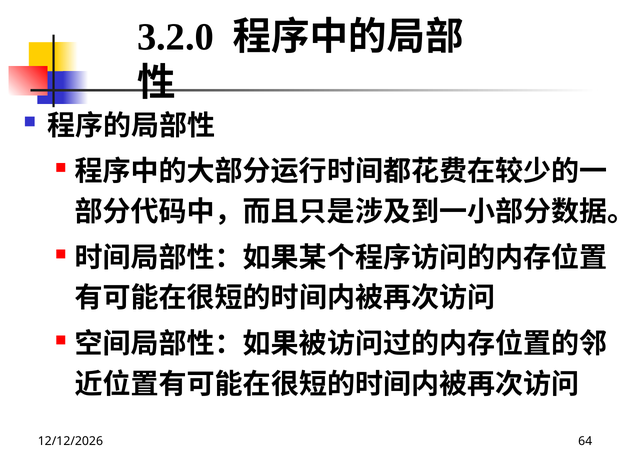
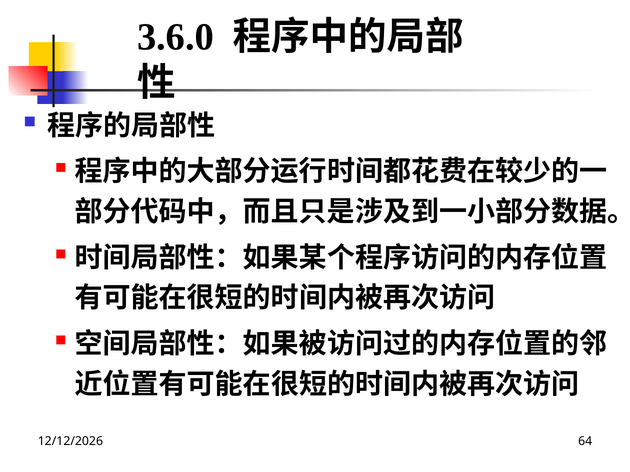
3.2.0: 3.2.0 -> 3.6.0
